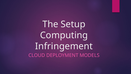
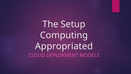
Infringement: Infringement -> Appropriated
